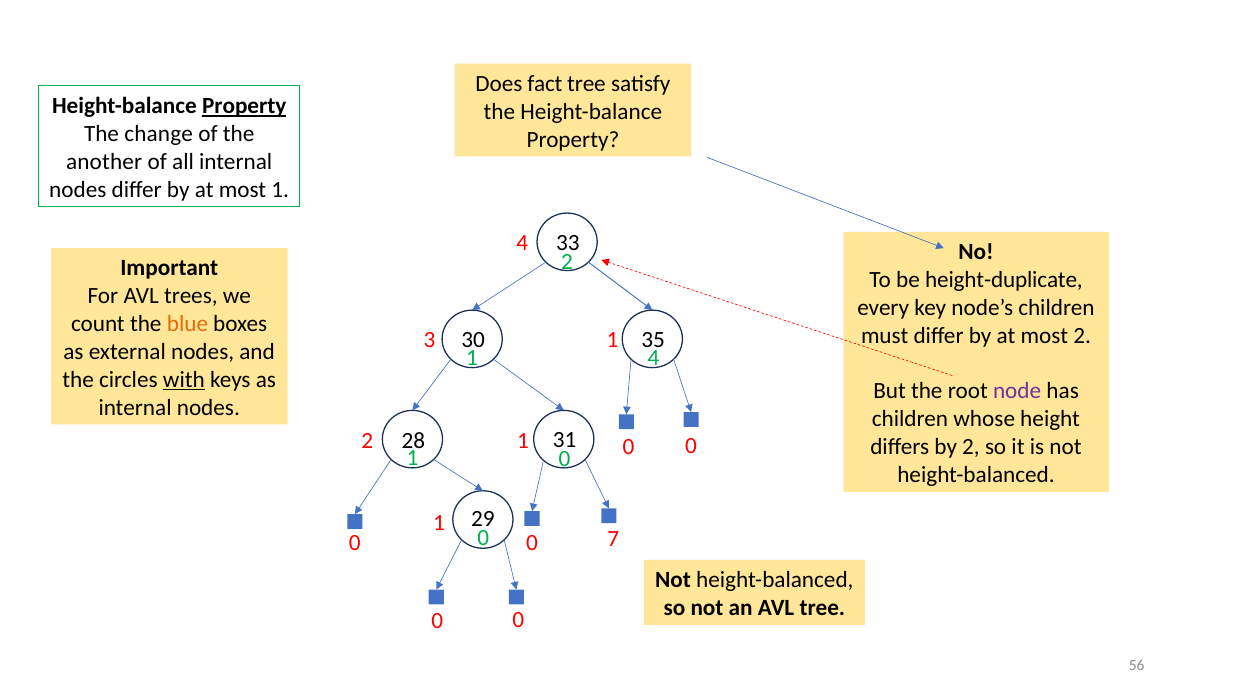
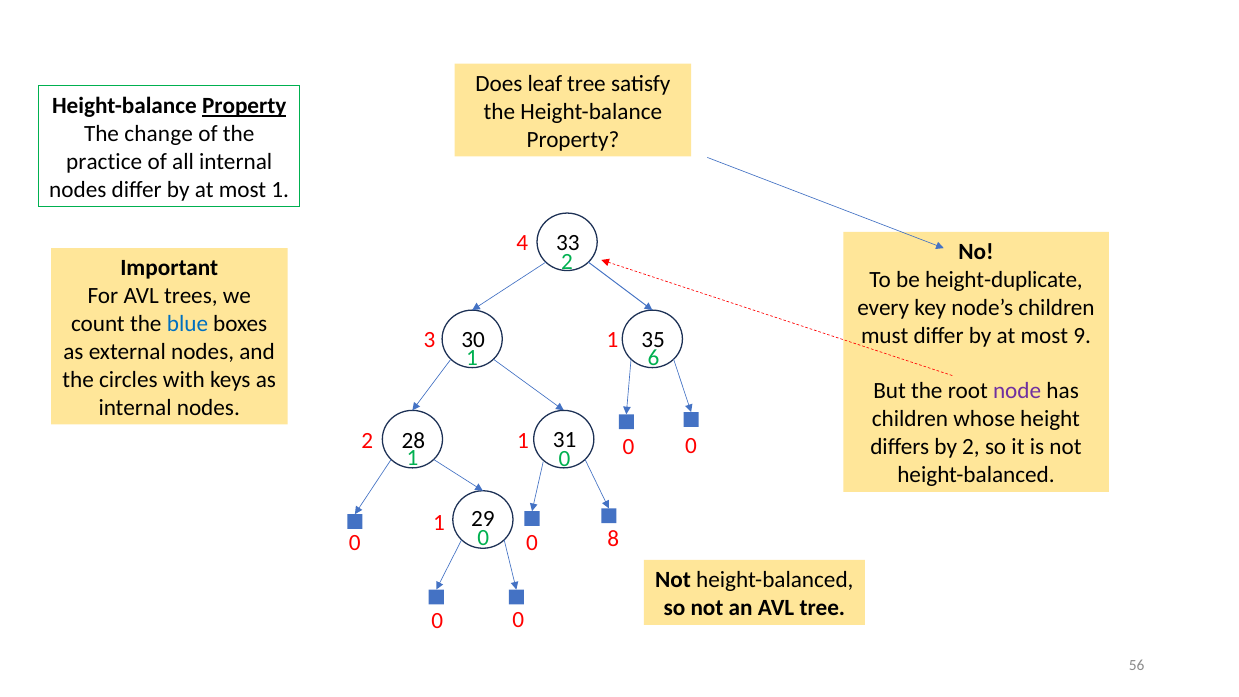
fact: fact -> leaf
another: another -> practice
blue colour: orange -> blue
most 2: 2 -> 9
1 4: 4 -> 6
with underline: present -> none
7: 7 -> 8
